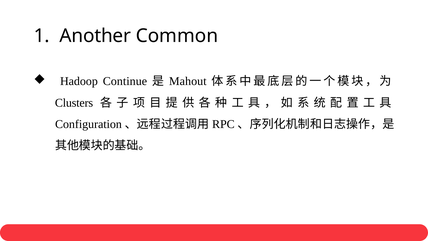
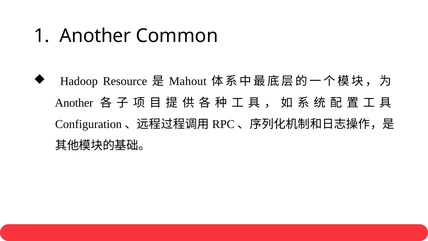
Continue: Continue -> Resource
Clusters at (74, 103): Clusters -> Another
